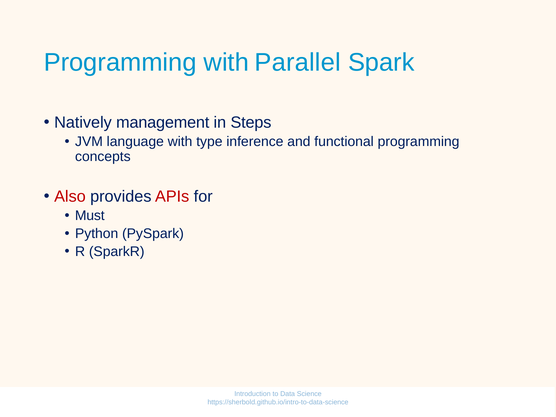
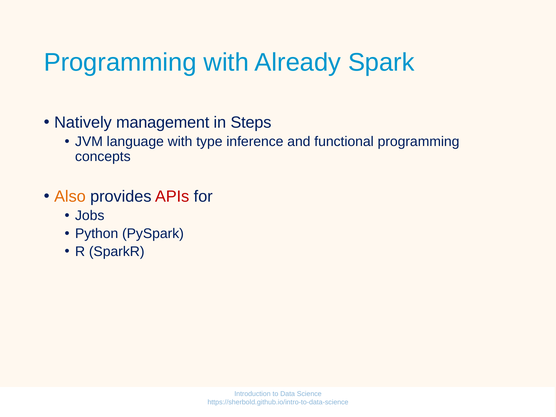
Parallel: Parallel -> Already
Also colour: red -> orange
Must: Must -> Jobs
